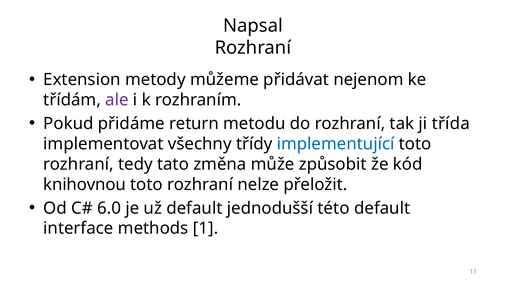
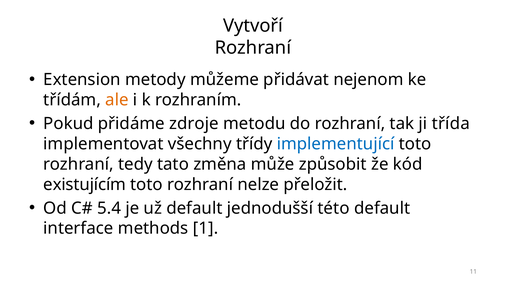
Napsal: Napsal -> Vytvoří
ale colour: purple -> orange
return: return -> zdroje
knihovnou: knihovnou -> existujícím
6.0: 6.0 -> 5.4
